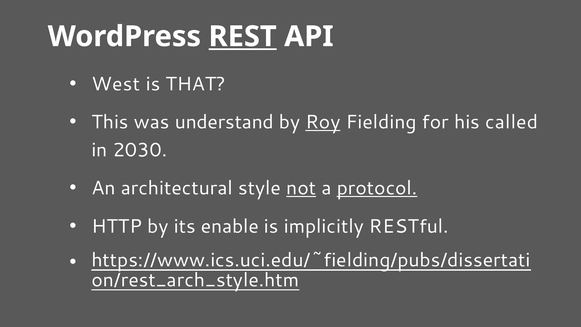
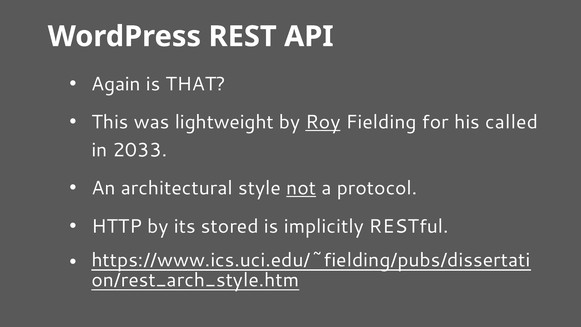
REST underline: present -> none
West: West -> Again
understand: understand -> lightweight
2030: 2030 -> 2033
protocol underline: present -> none
enable: enable -> stored
